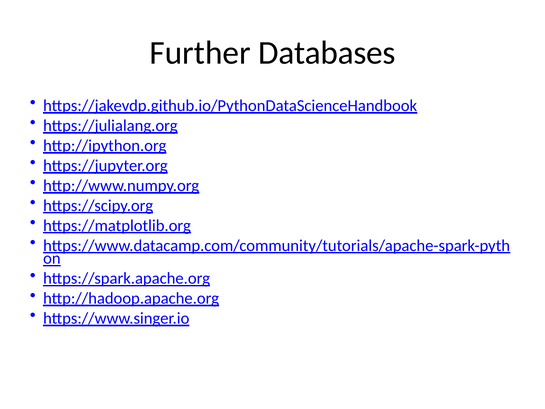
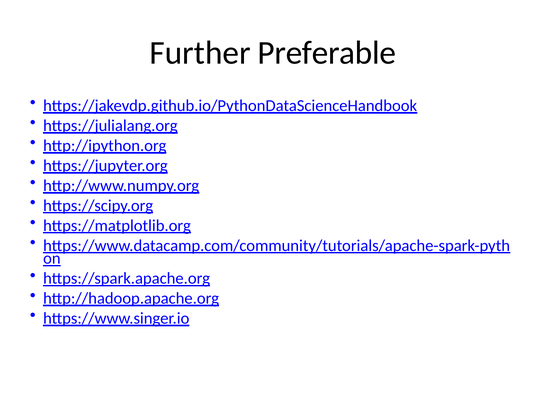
Databases: Databases -> Preferable
